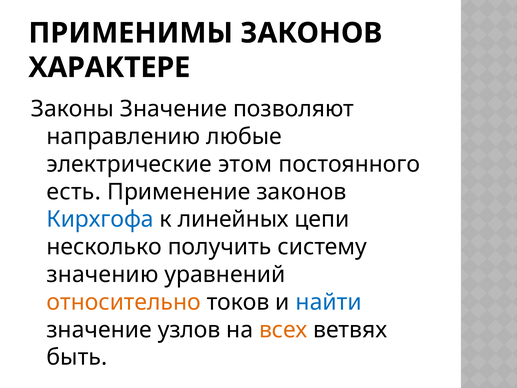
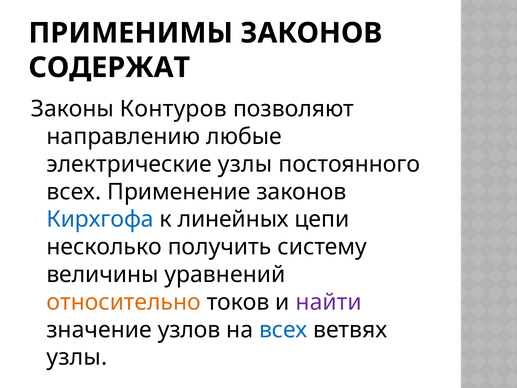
ХАРАКТЕРЕ: ХАРАКТЕРЕ -> СОДЕРЖАТ
Законы Значение: Значение -> Контуров
электрические этом: этом -> узлы
есть at (74, 192): есть -> всех
значению: значению -> величины
найти colour: blue -> purple
всех at (283, 330) colour: orange -> blue
быть at (77, 357): быть -> узлы
